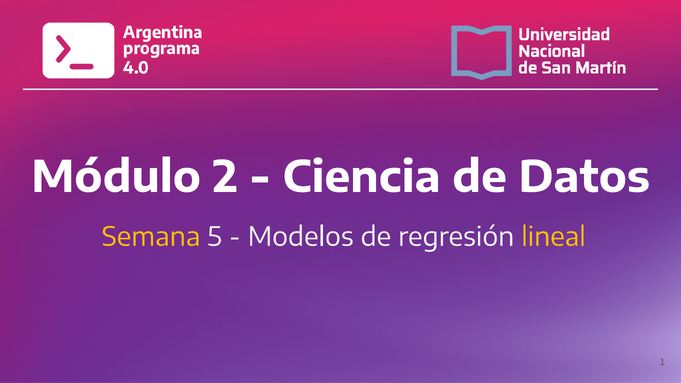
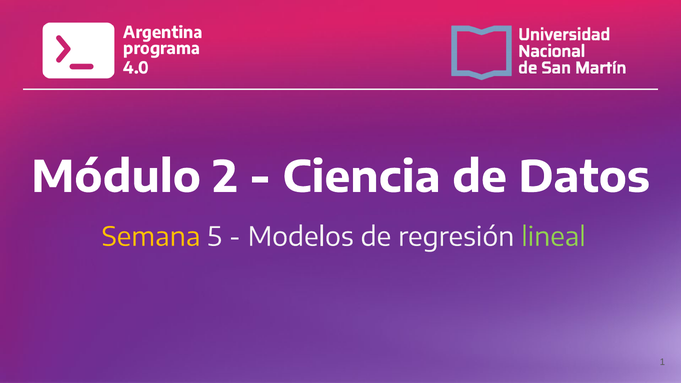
lineal colour: yellow -> light green
